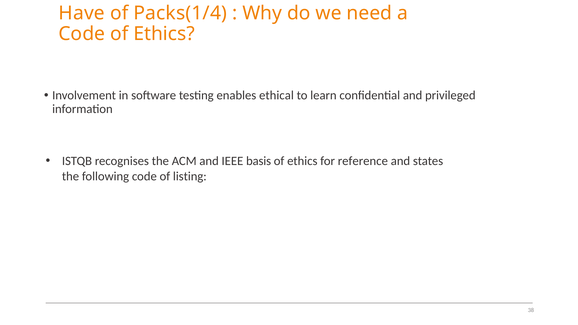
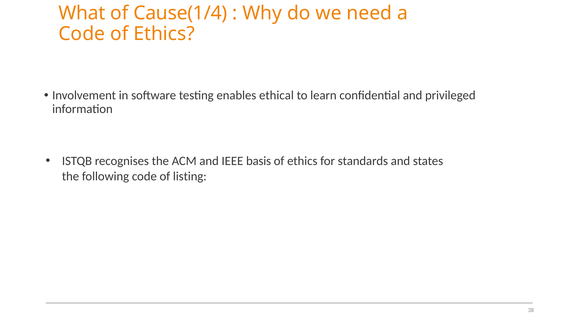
Have: Have -> What
Packs(1/4: Packs(1/4 -> Cause(1/4
reference: reference -> standards
